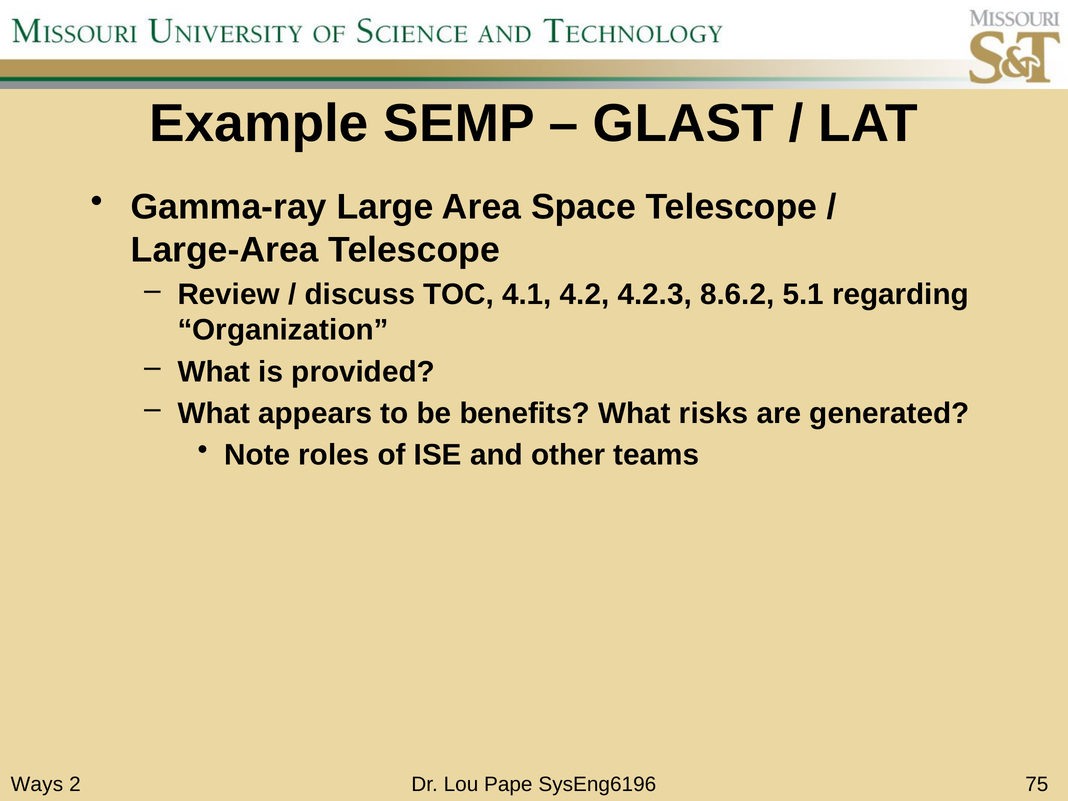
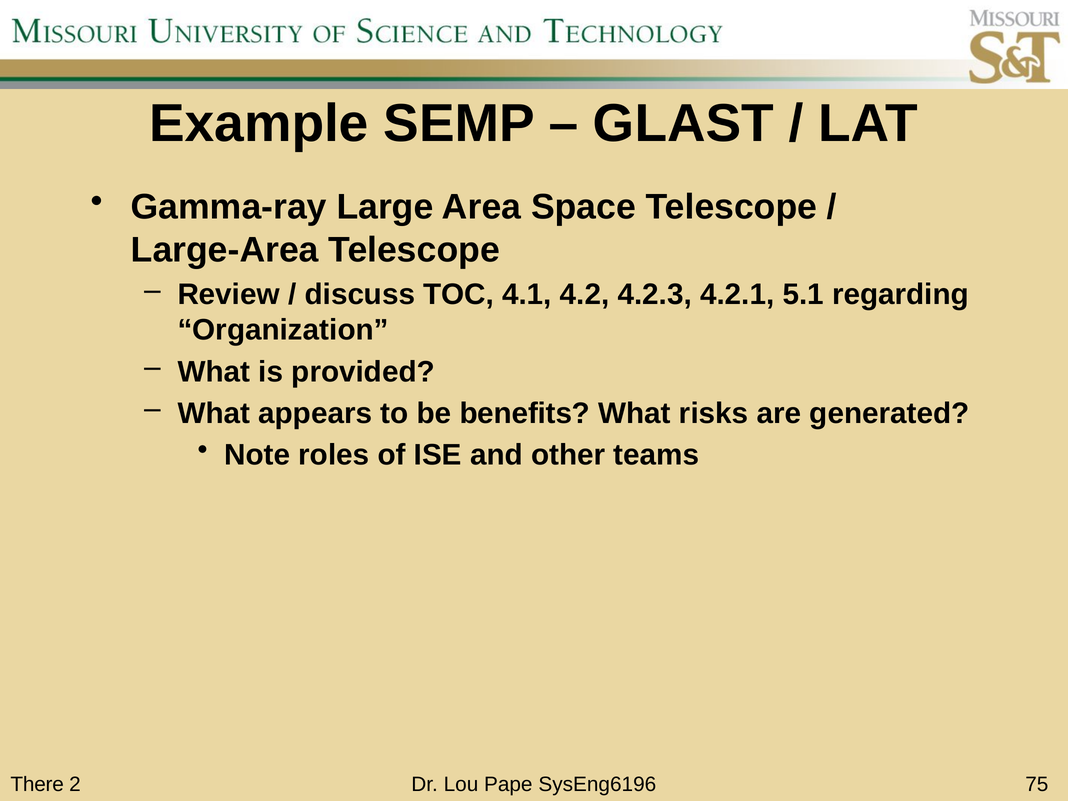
8.6.2: 8.6.2 -> 4.2.1
Ways: Ways -> There
